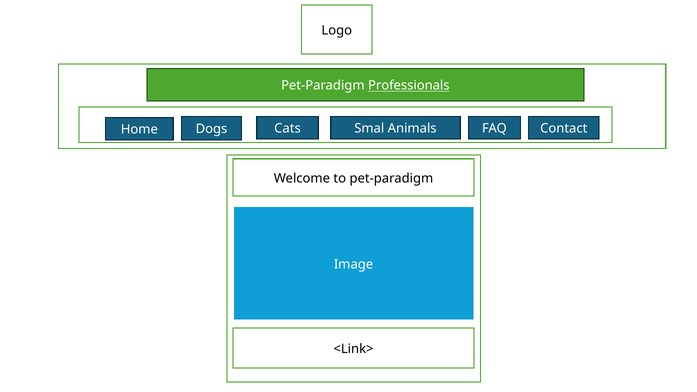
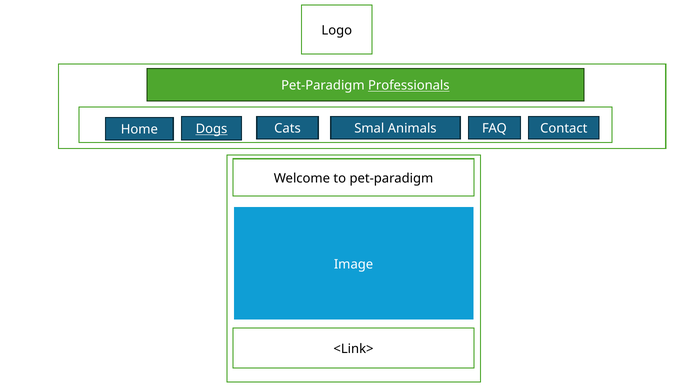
Dogs underline: none -> present
